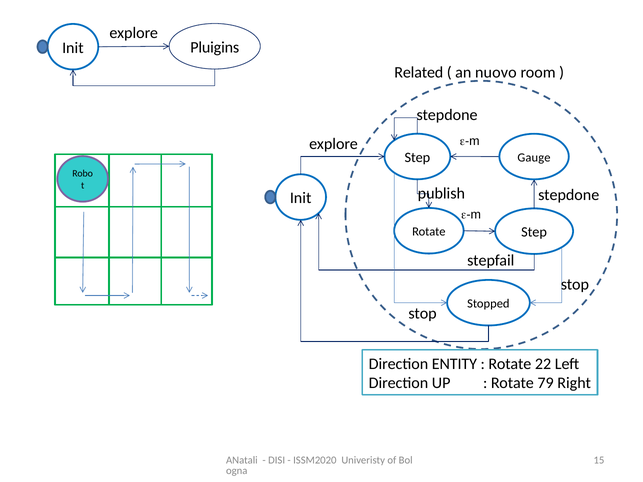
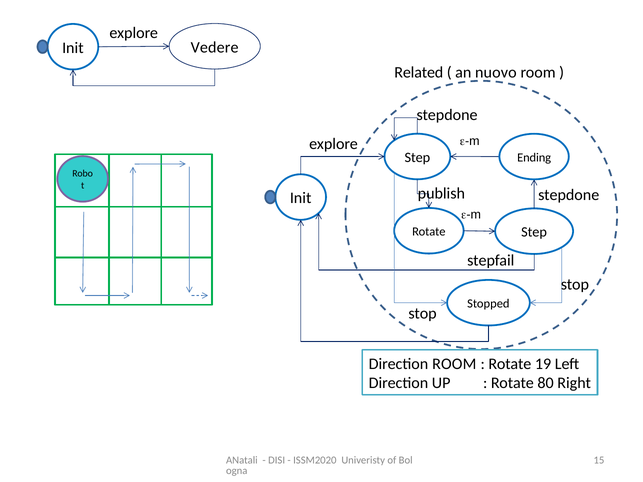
Pluigins: Pluigins -> Vedere
Gauge: Gauge -> Ending
Direction ENTITY: ENTITY -> ROOM
22: 22 -> 19
79: 79 -> 80
